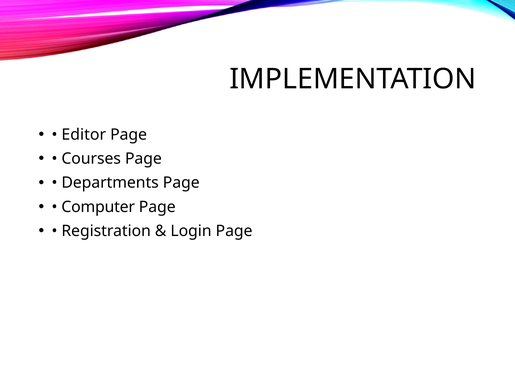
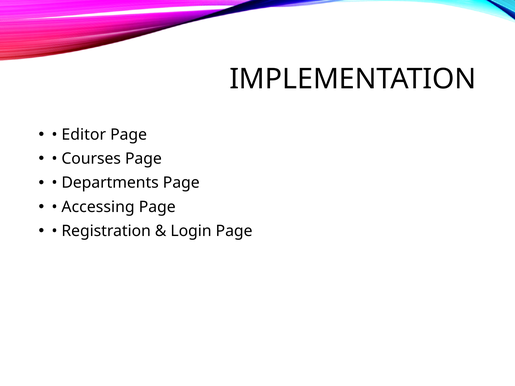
Computer: Computer -> Accessing
